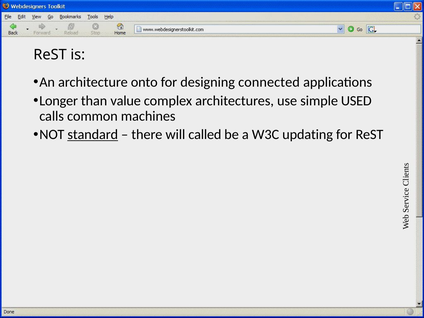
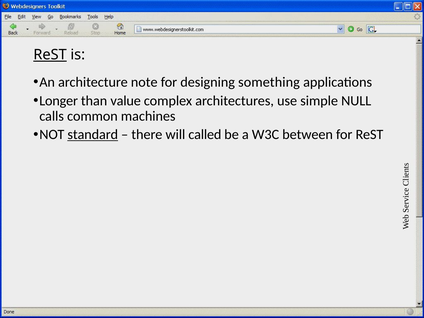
ReST at (50, 55) underline: none -> present
onto: onto -> note
connected: connected -> something
USED: USED -> NULL
updating: updating -> between
